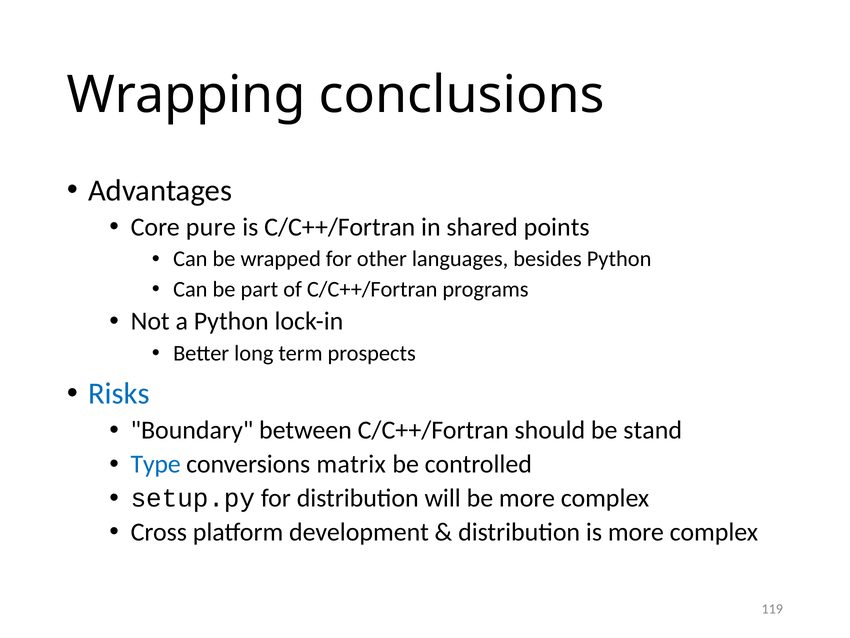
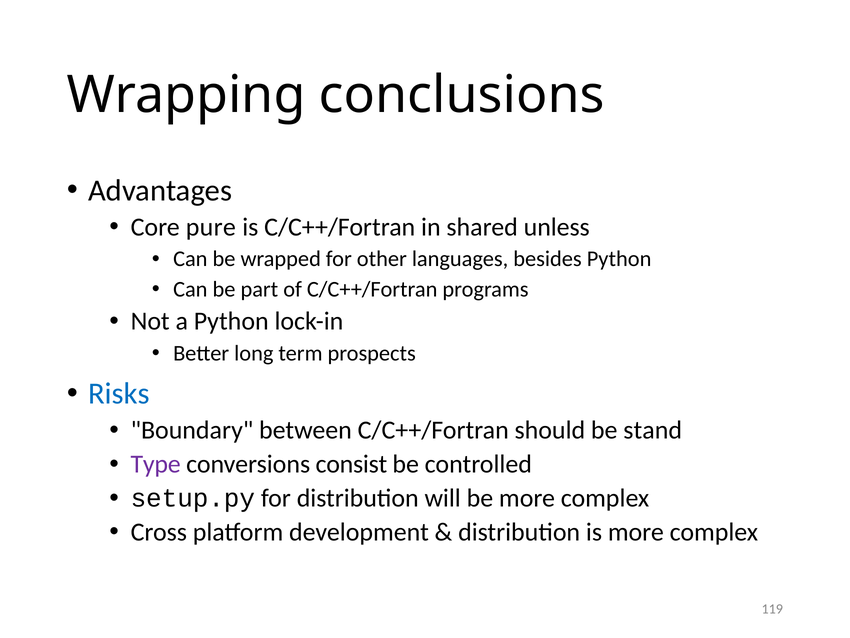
points: points -> unless
Type colour: blue -> purple
matrix: matrix -> consist
